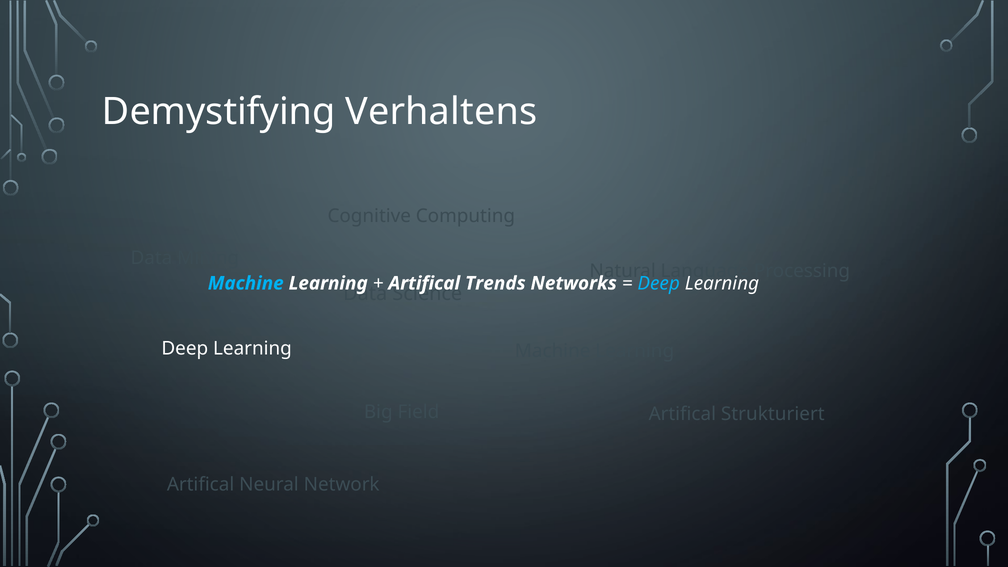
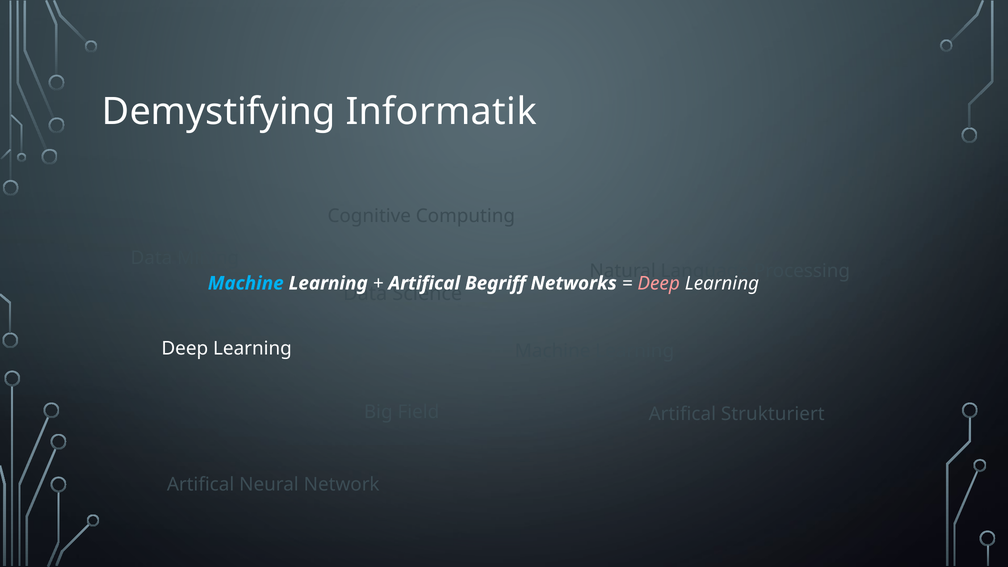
Verhaltens: Verhaltens -> Informatik
Trends: Trends -> Begriff
Deep at (659, 283) colour: light blue -> pink
